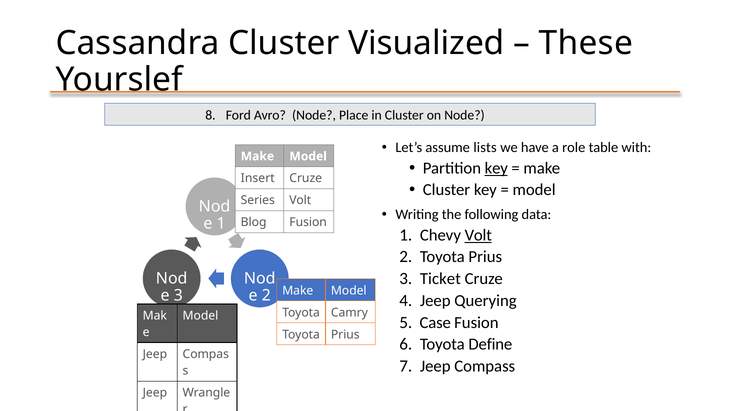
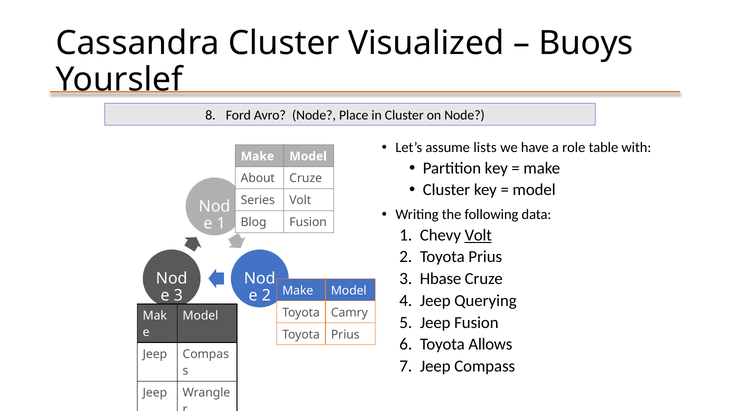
These: These -> Buoys
key at (496, 168) underline: present -> none
Insert: Insert -> About
Ticket: Ticket -> Hbase
Case at (435, 322): Case -> Jeep
Define: Define -> Allows
